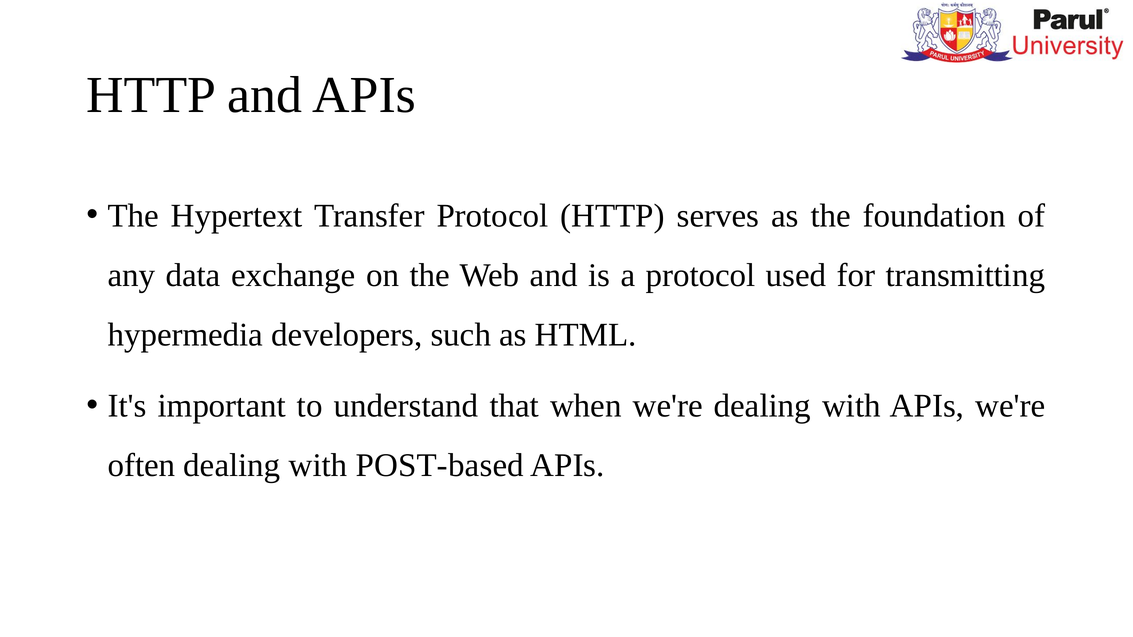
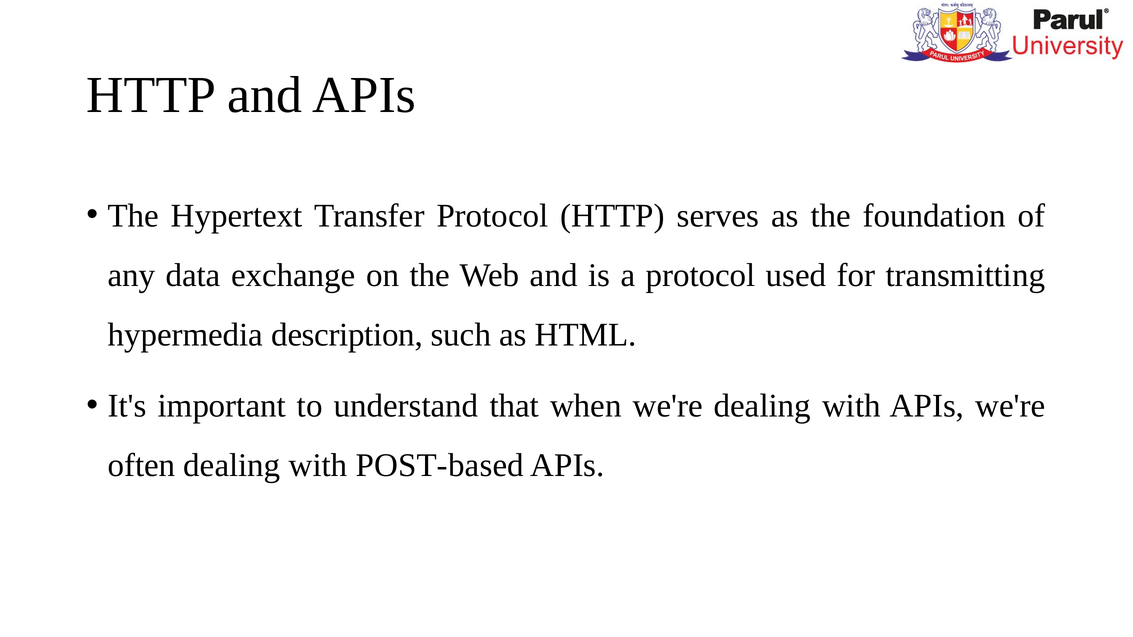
developers: developers -> description
